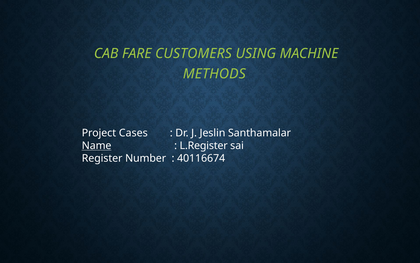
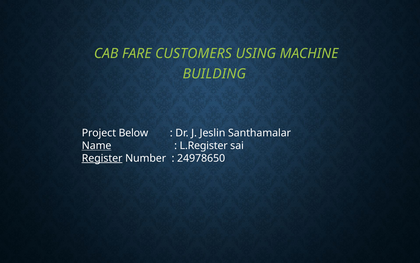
METHODS: METHODS -> BUILDING
Cases: Cases -> Below
Register underline: none -> present
40116674: 40116674 -> 24978650
